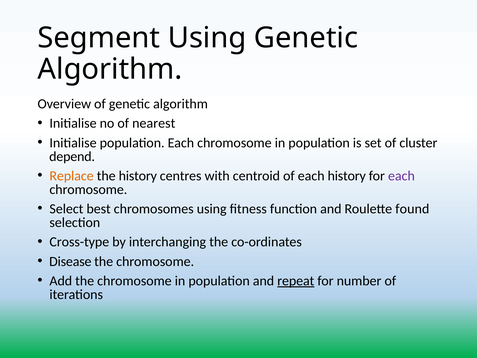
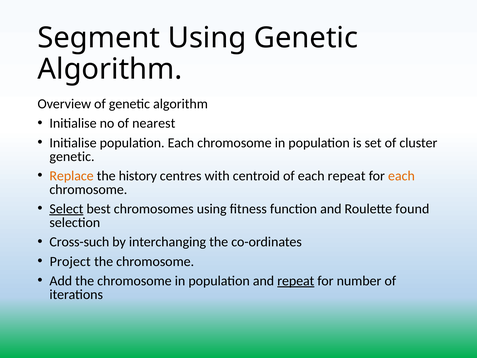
depend at (72, 156): depend -> genetic
each history: history -> repeat
each at (401, 176) colour: purple -> orange
Select underline: none -> present
Cross-type: Cross-type -> Cross-such
Disease: Disease -> Project
